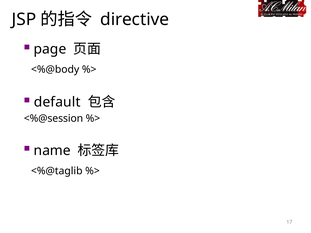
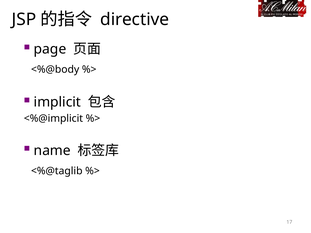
default: default -> implicit
<%@session: <%@session -> <%@implicit
